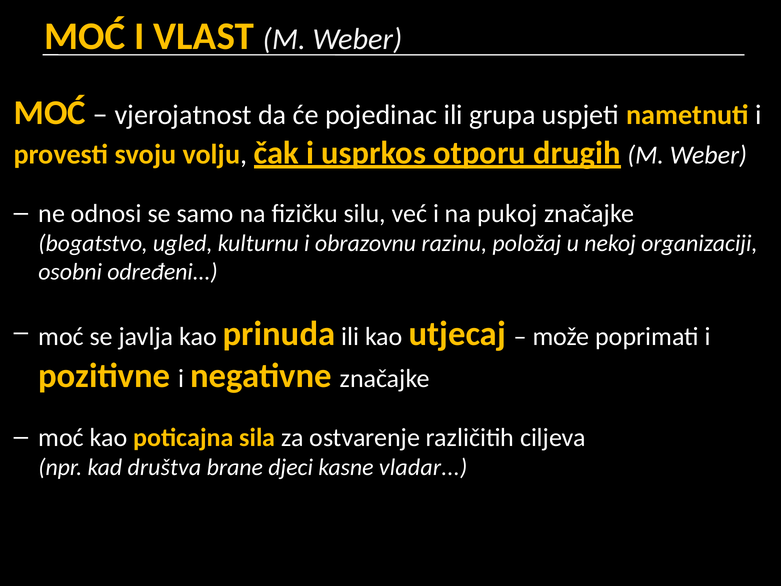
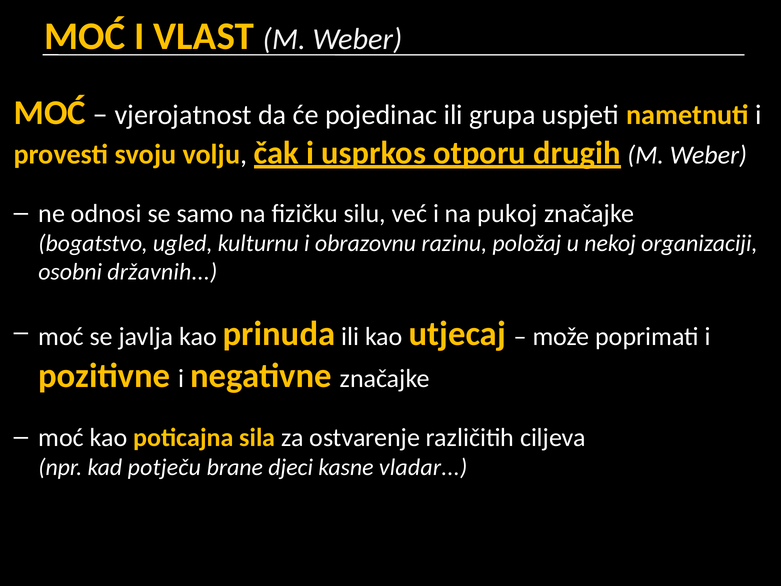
određeni: određeni -> državnih
društva: društva -> potječu
